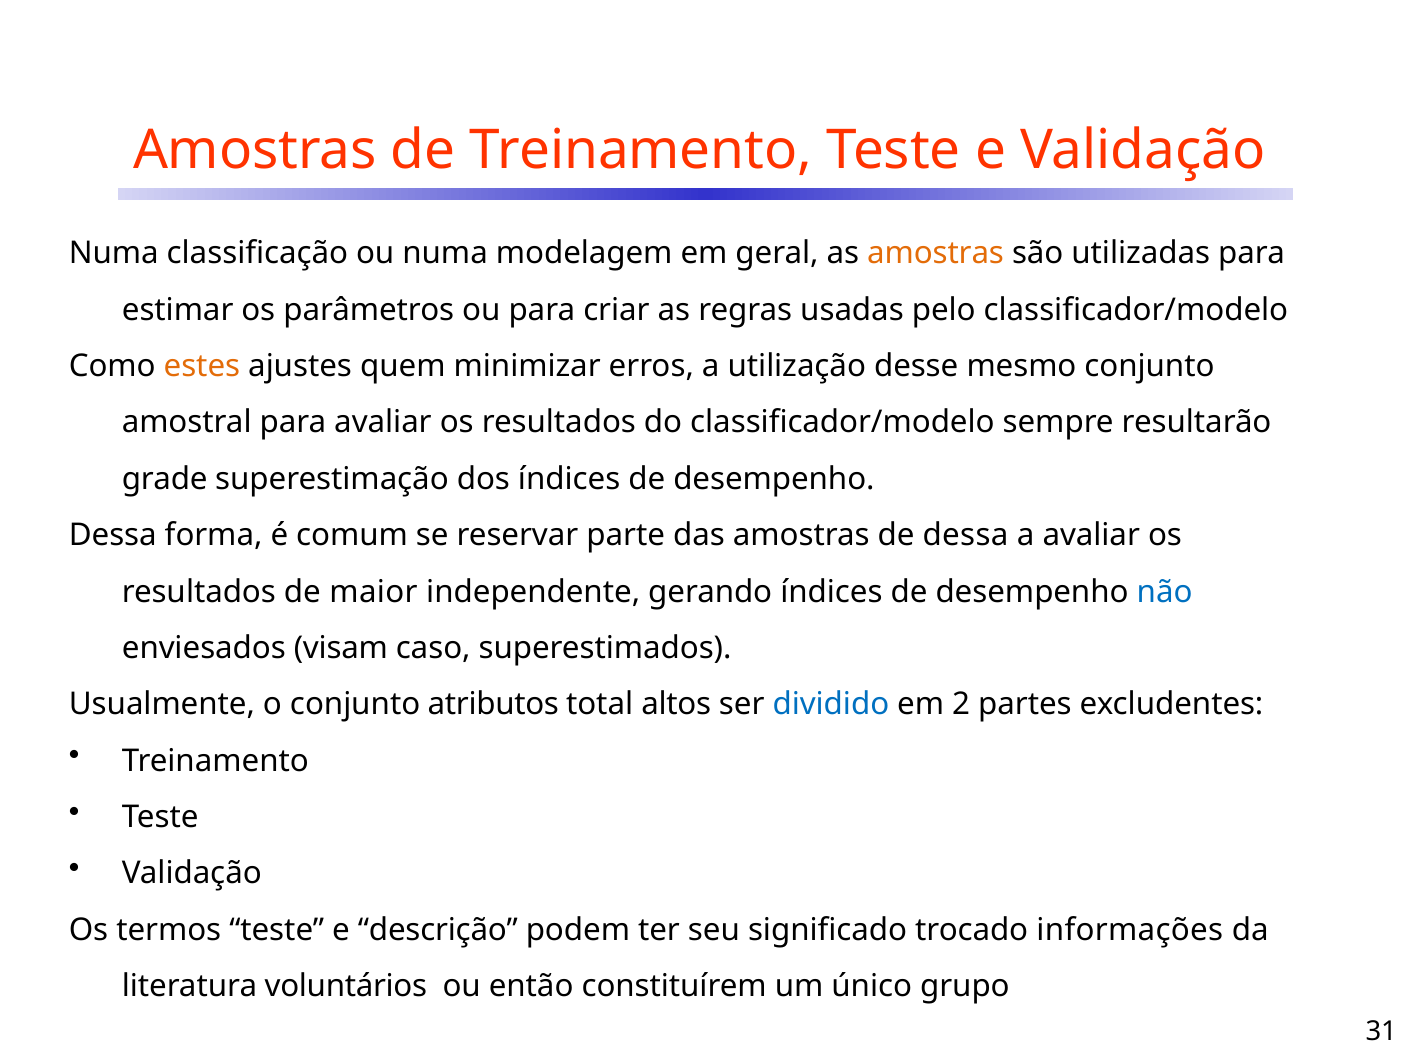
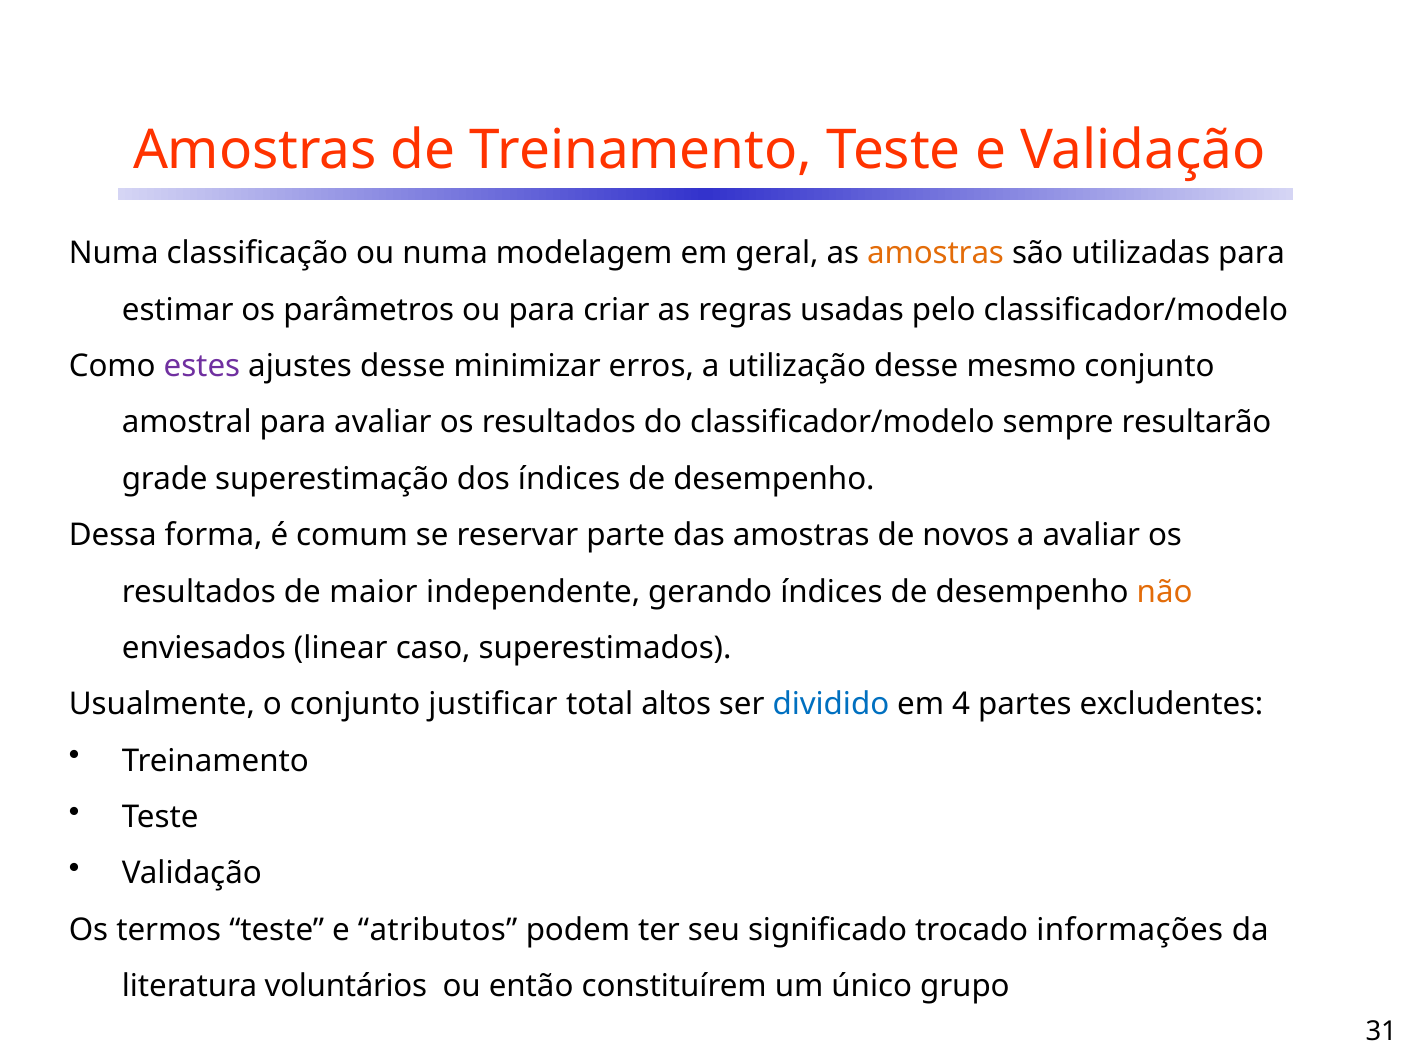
estes colour: orange -> purple
ajustes quem: quem -> desse
de dessa: dessa -> novos
não colour: blue -> orange
visam: visam -> linear
atributos: atributos -> justificar
2: 2 -> 4
descrição: descrição -> atributos
